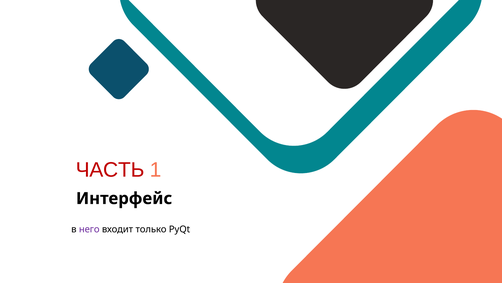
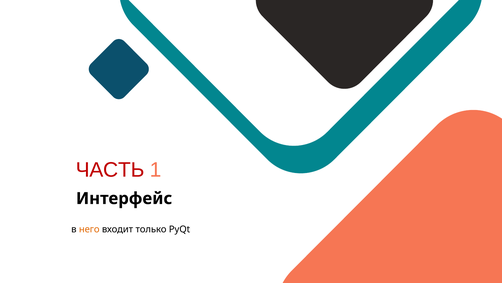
него colour: purple -> orange
